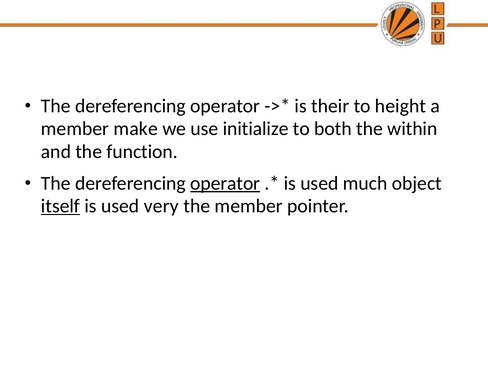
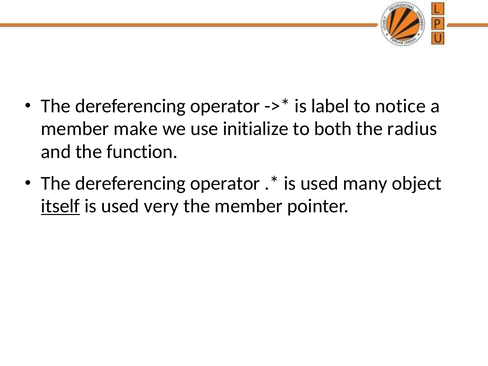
their: their -> label
height: height -> notice
within: within -> radius
operator at (225, 183) underline: present -> none
much: much -> many
